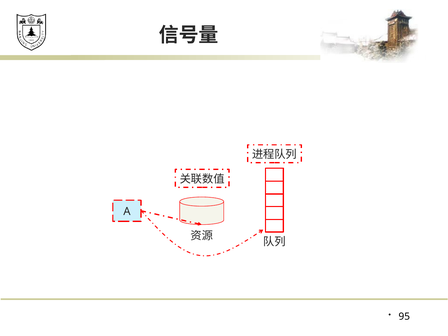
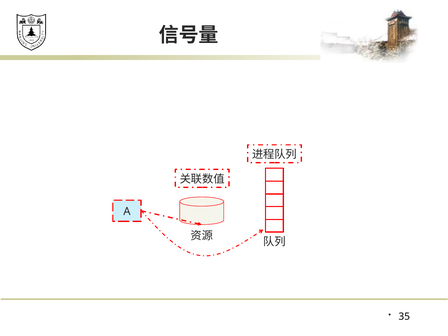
95: 95 -> 35
